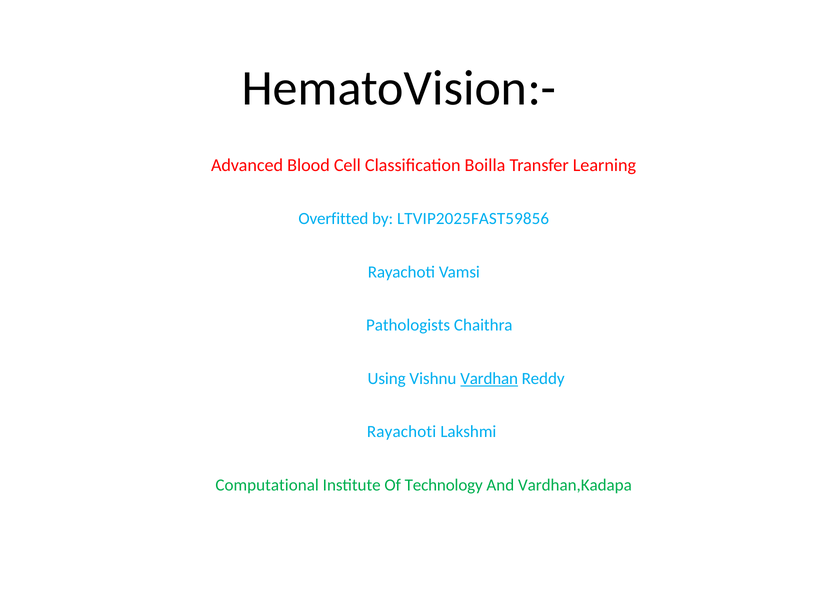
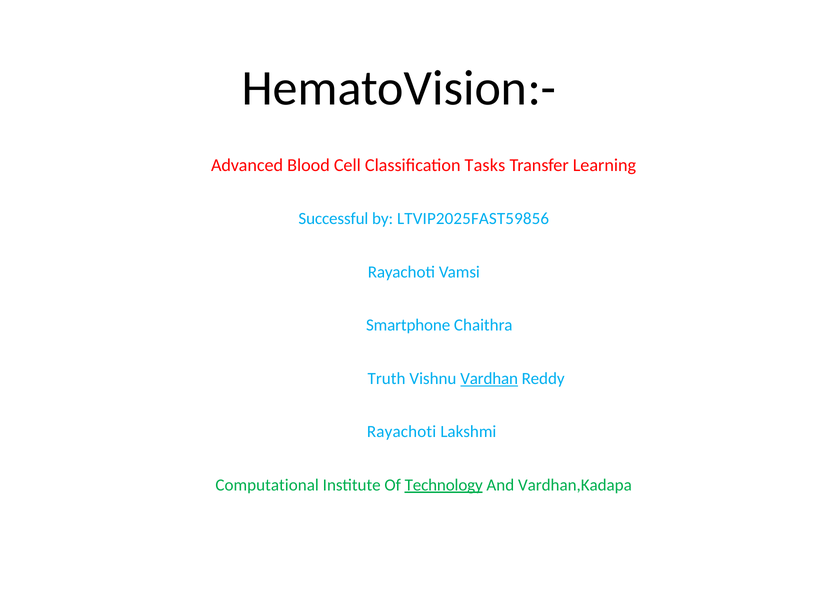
Boilla: Boilla -> Tasks
Overfitted: Overfitted -> Successful
Pathologists: Pathologists -> Smartphone
Using: Using -> Truth
Technology underline: none -> present
